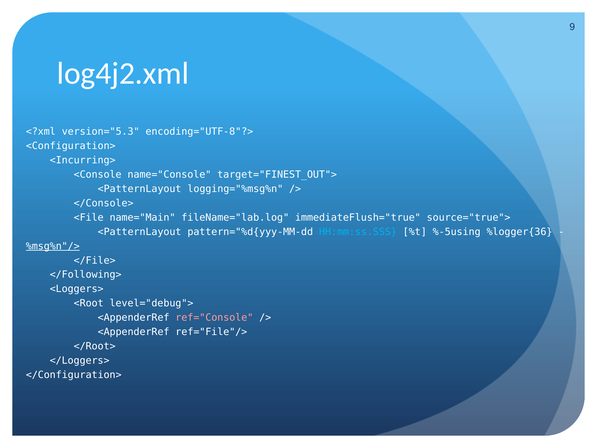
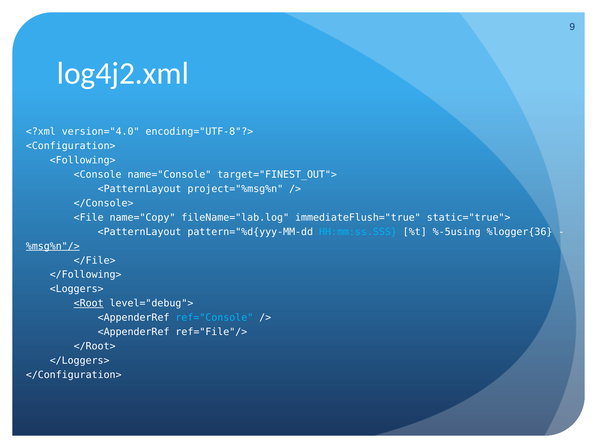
version="5.3: version="5.3 -> version="4.0
<Incurring>: <Incurring> -> <Following>
logging="%msg%n: logging="%msg%n -> project="%msg%n
name="Main: name="Main -> name="Copy
source="true">: source="true"> -> static="true">
<Root underline: none -> present
ref="Console colour: pink -> light blue
